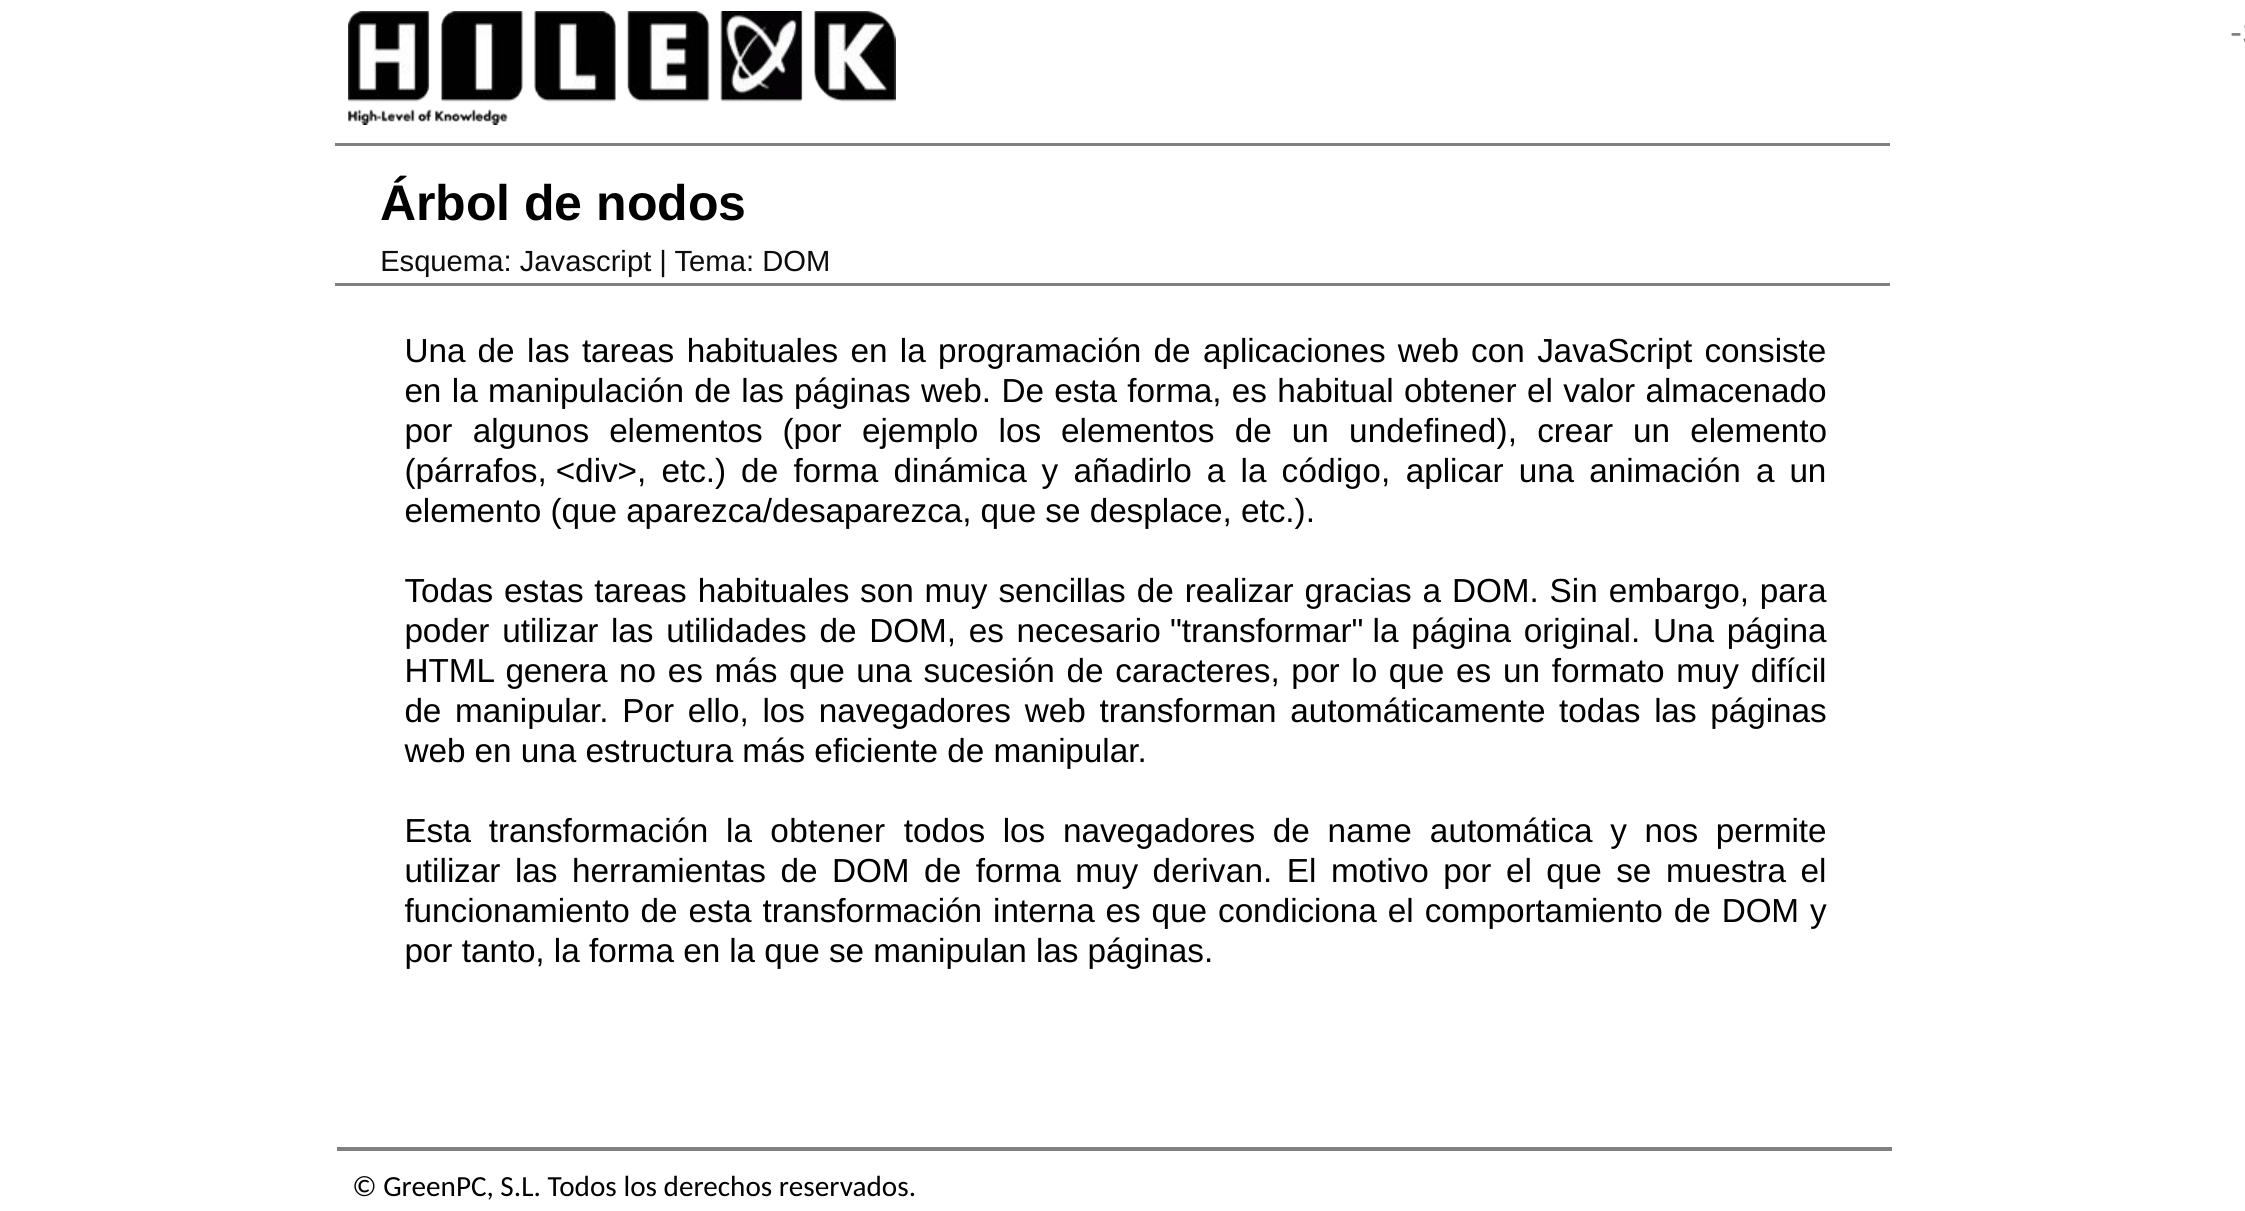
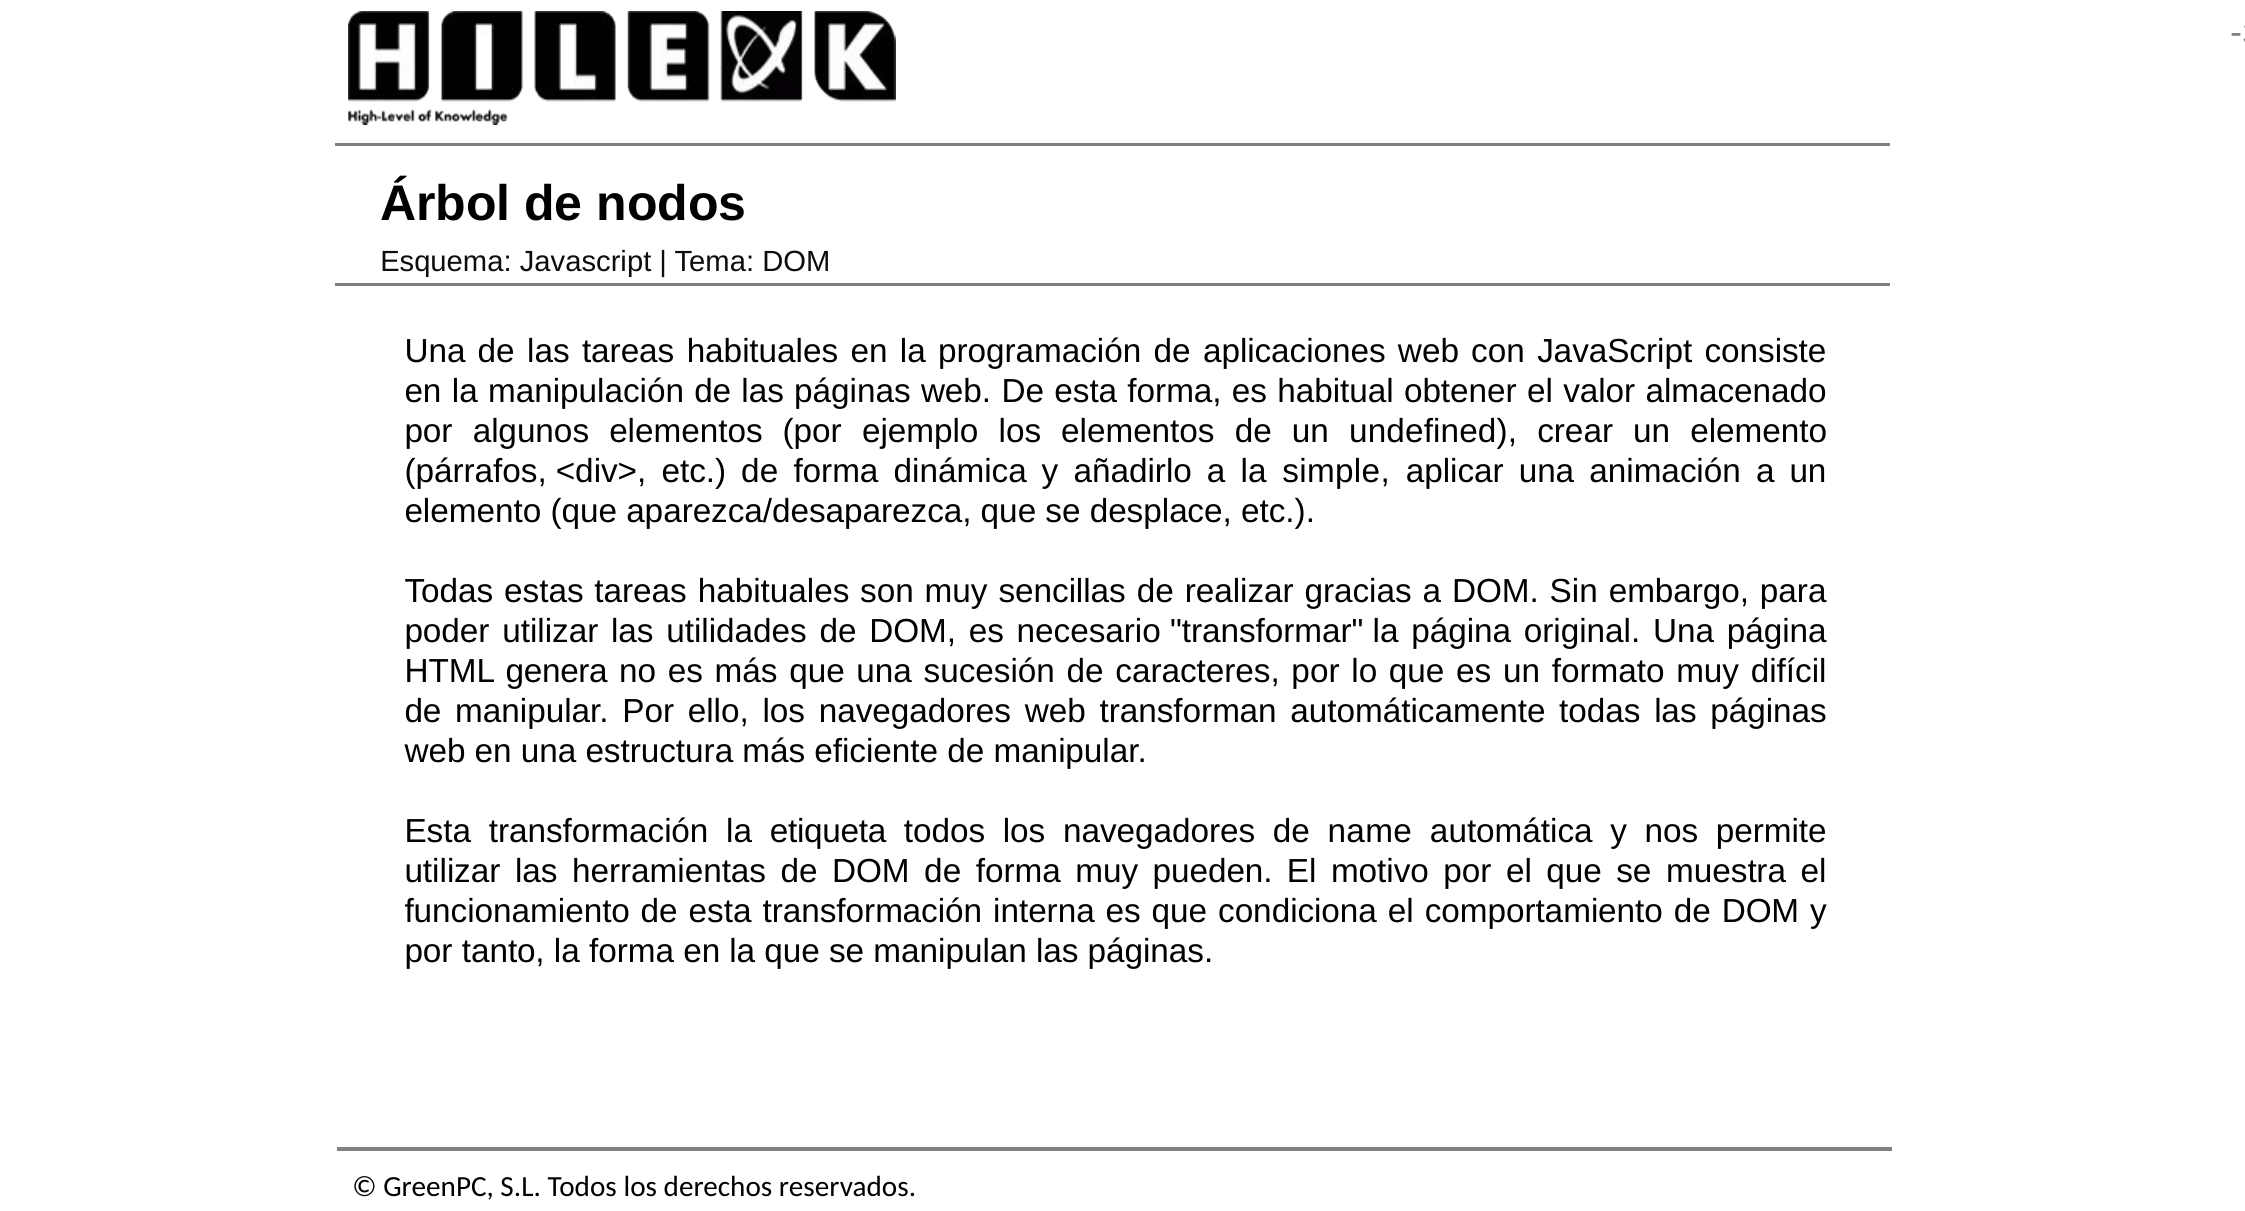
código: código -> simple
la obtener: obtener -> etiqueta
derivan: derivan -> pueden
